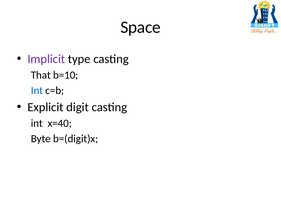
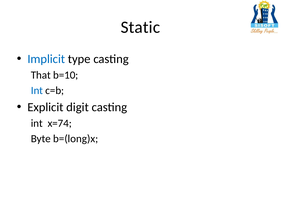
Space: Space -> Static
Implicit colour: purple -> blue
x=40: x=40 -> x=74
b=(digit)x: b=(digit)x -> b=(long)x
